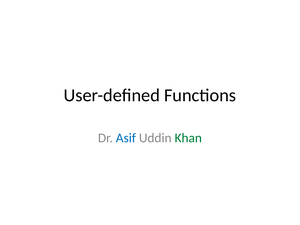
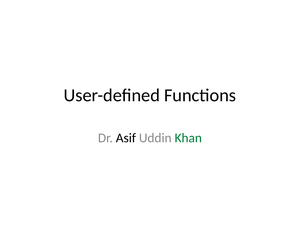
Asif colour: blue -> black
